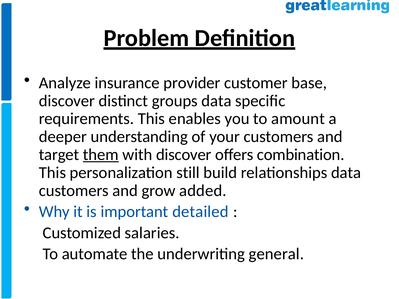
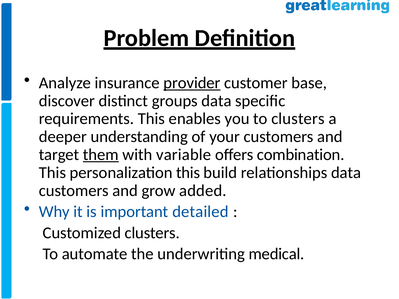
provider underline: none -> present
to amount: amount -> clusters
with discover: discover -> variable
personalization still: still -> this
Customized salaries: salaries -> clusters
general: general -> medical
